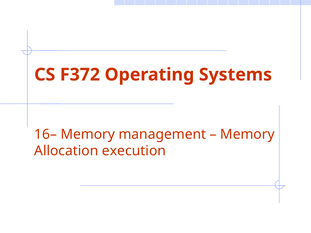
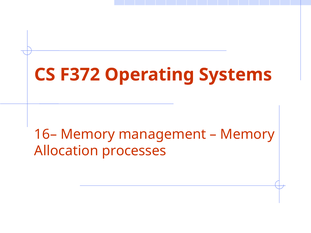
execution: execution -> processes
